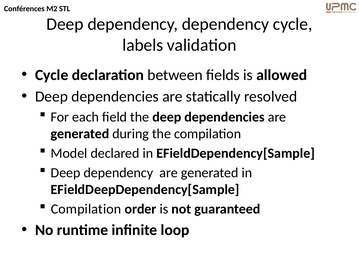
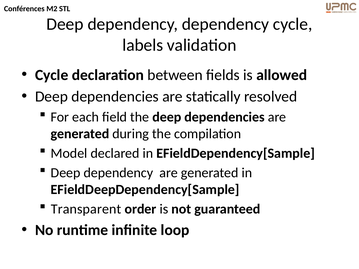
Compilation at (86, 209): Compilation -> Transparent
